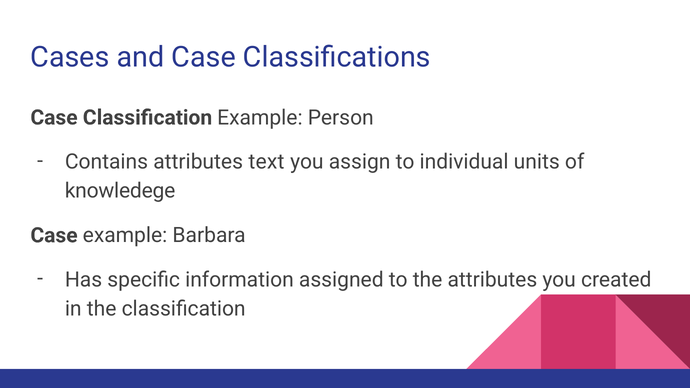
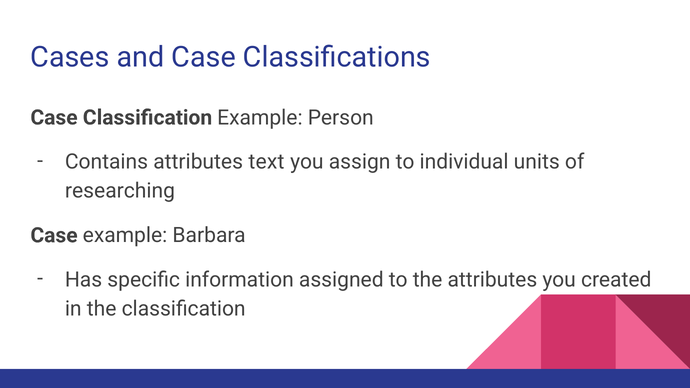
knowledege: knowledege -> researching
